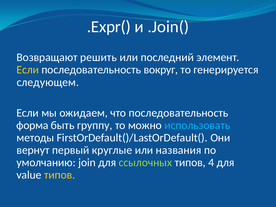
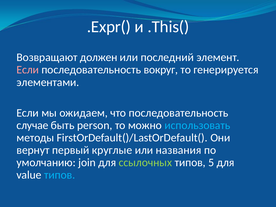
.Join(: .Join( -> .This(
решить: решить -> должен
Если at (28, 70) colour: yellow -> pink
следующем: следующем -> элементами
форма: форма -> случае
группу: группу -> person
4: 4 -> 5
типов at (60, 175) colour: yellow -> light blue
